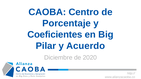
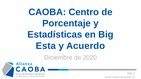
Coeficientes: Coeficientes -> Estadísticas
Pilar: Pilar -> Esta
